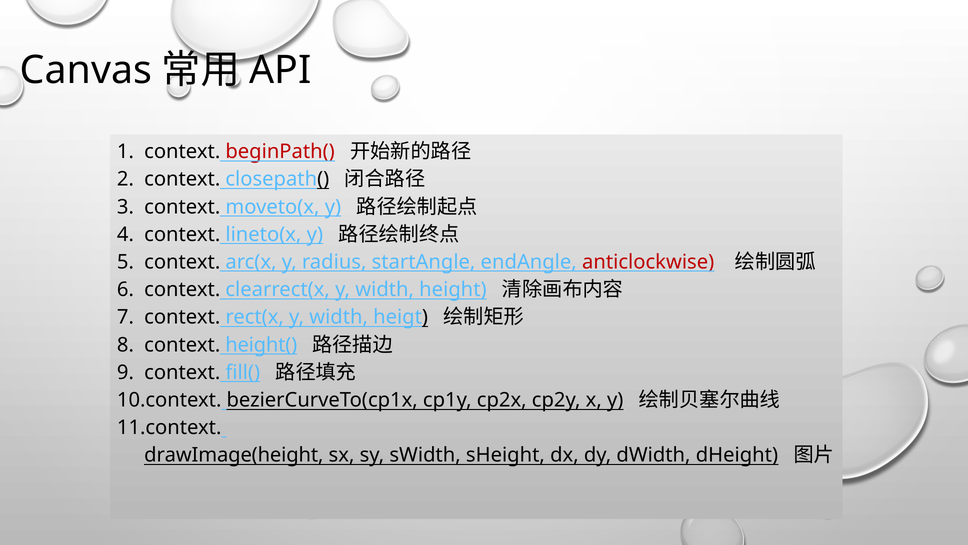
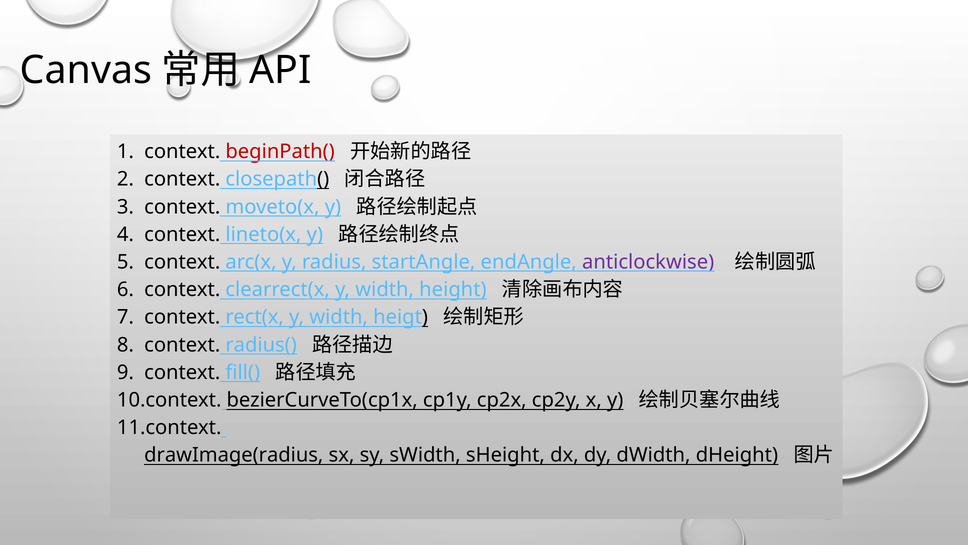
anticlockwise colour: red -> purple
height(: height( -> radius(
drawImage(height: drawImage(height -> drawImage(radius
